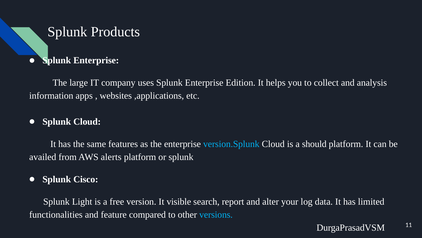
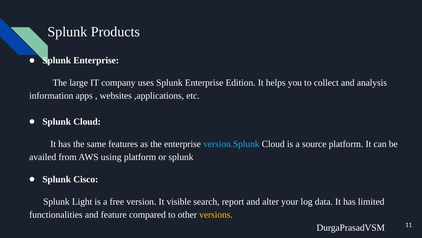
should: should -> source
alerts: alerts -> using
versions colour: light blue -> yellow
